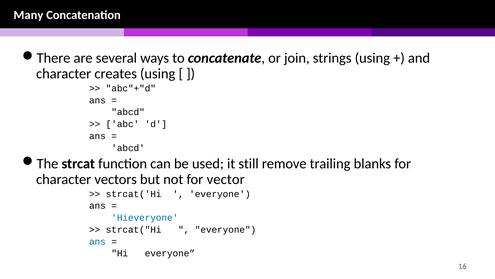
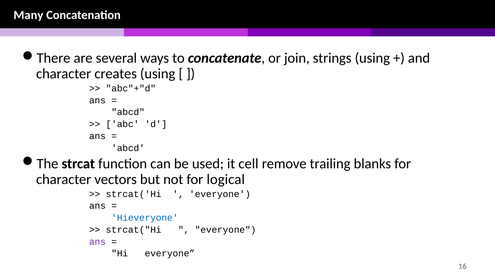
still: still -> cell
vector: vector -> logical
ans at (97, 241) colour: blue -> purple
